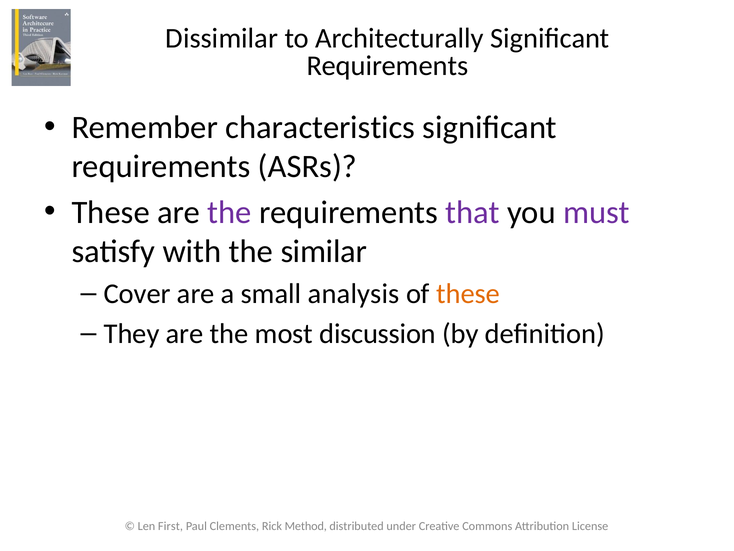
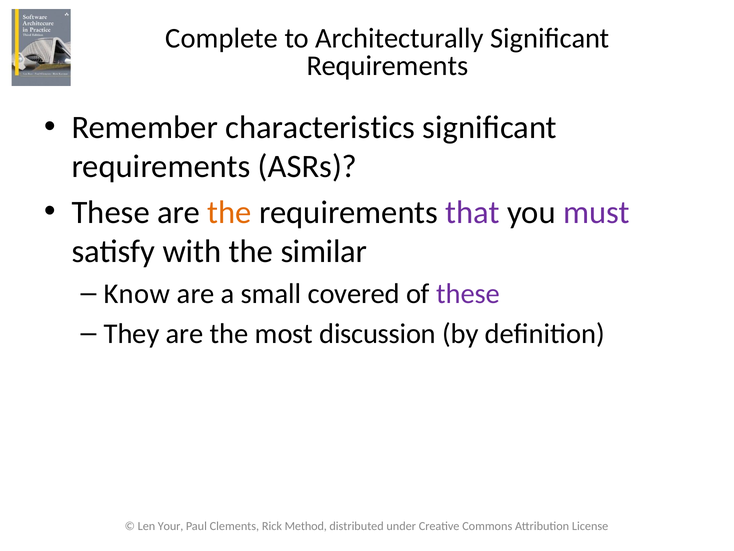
Dissimilar: Dissimilar -> Complete
the at (230, 212) colour: purple -> orange
Cover: Cover -> Know
analysis: analysis -> covered
these at (468, 294) colour: orange -> purple
First: First -> Your
